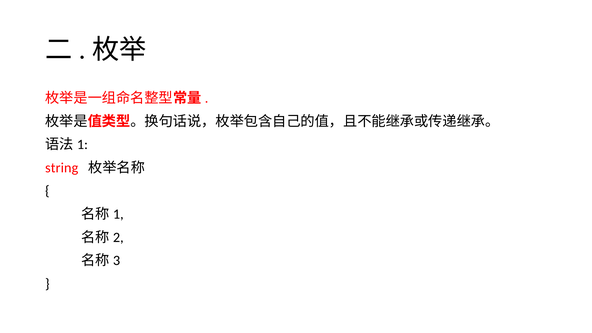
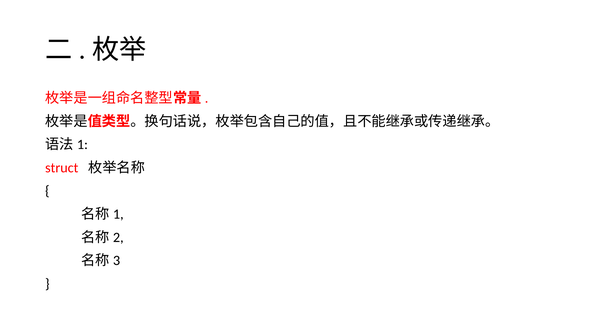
string: string -> struct
